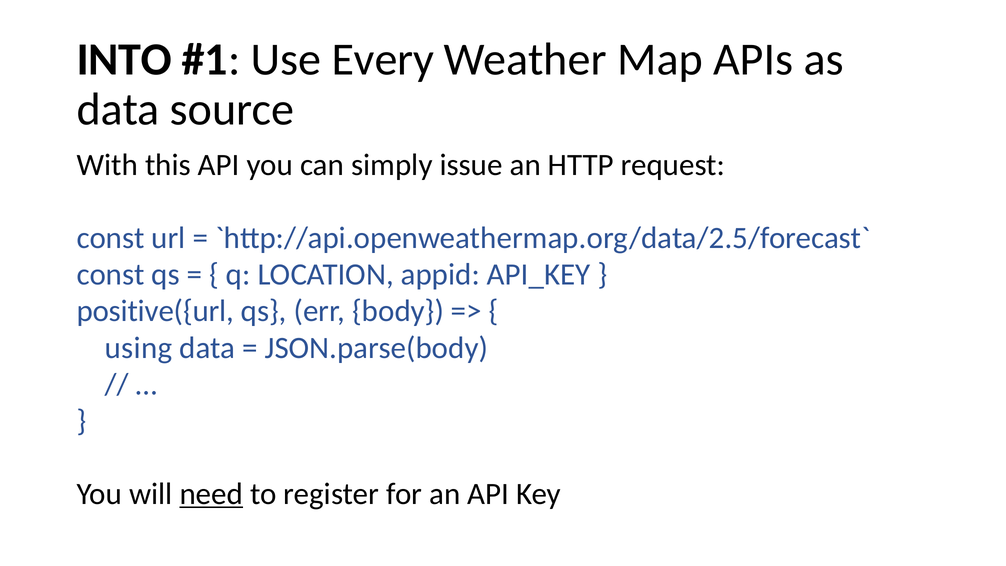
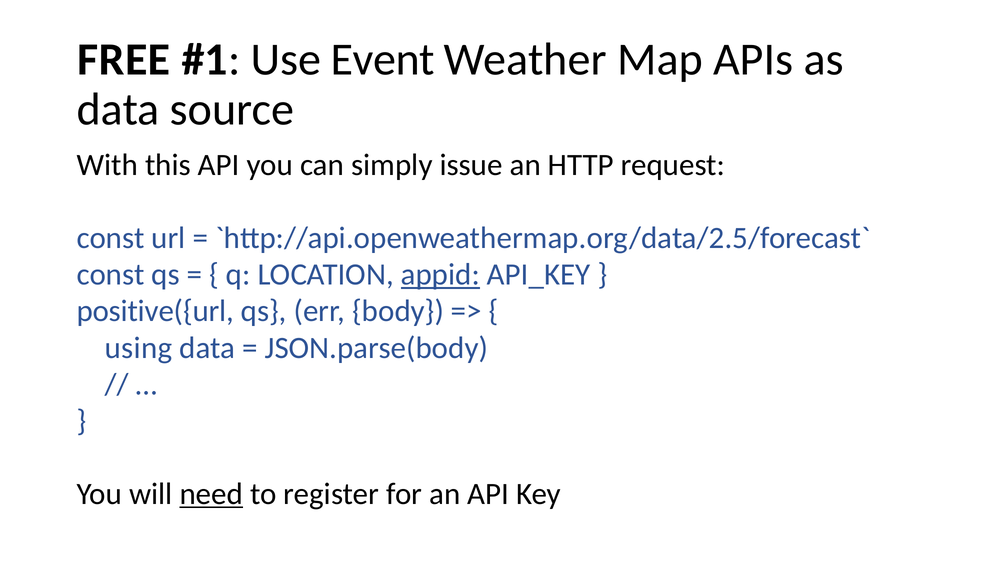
INTO: INTO -> FREE
Every: Every -> Event
appid underline: none -> present
